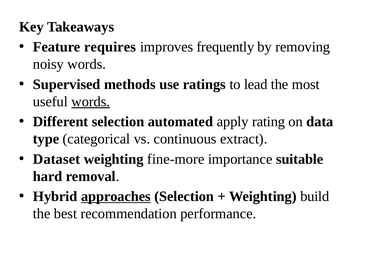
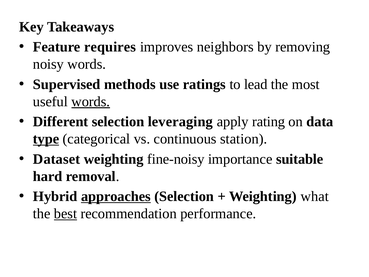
frequently: frequently -> neighbors
automated: automated -> leveraging
type underline: none -> present
extract: extract -> station
fine-more: fine-more -> fine-noisy
build: build -> what
best underline: none -> present
